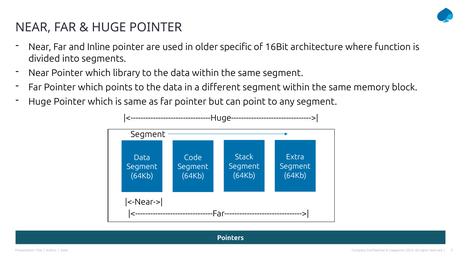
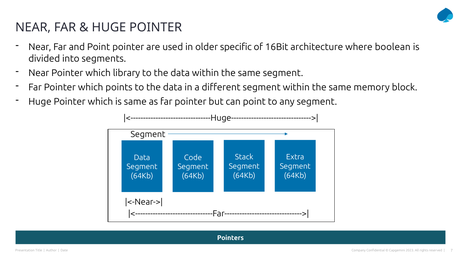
and Inline: Inline -> Point
function: function -> boolean
